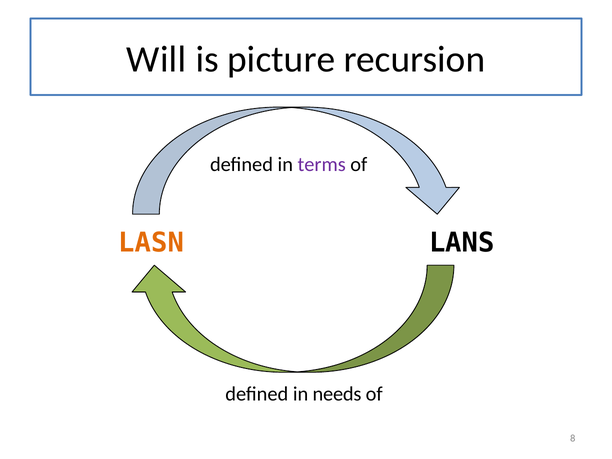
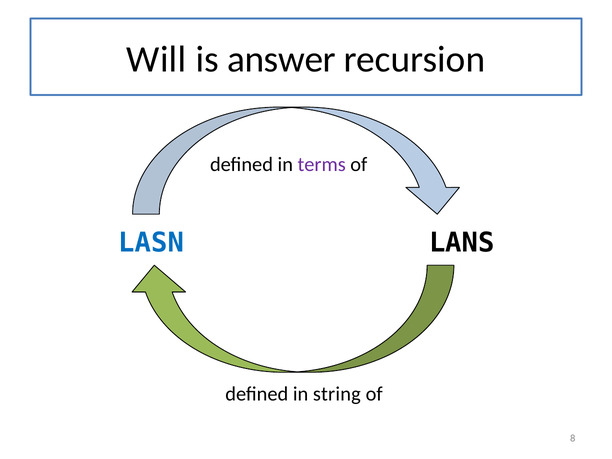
picture: picture -> answer
LASN colour: orange -> blue
needs: needs -> string
